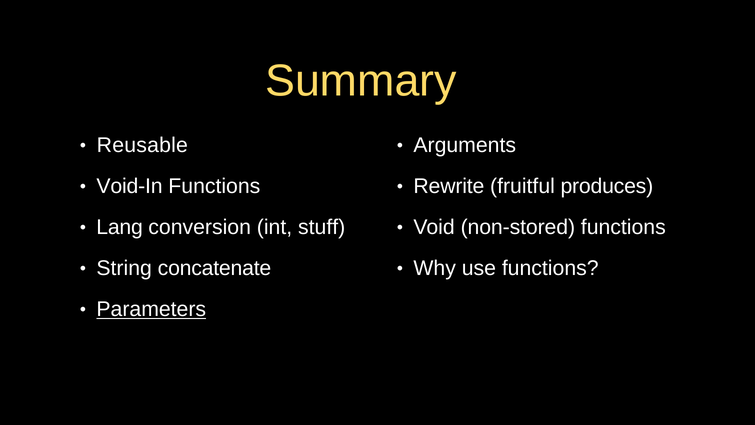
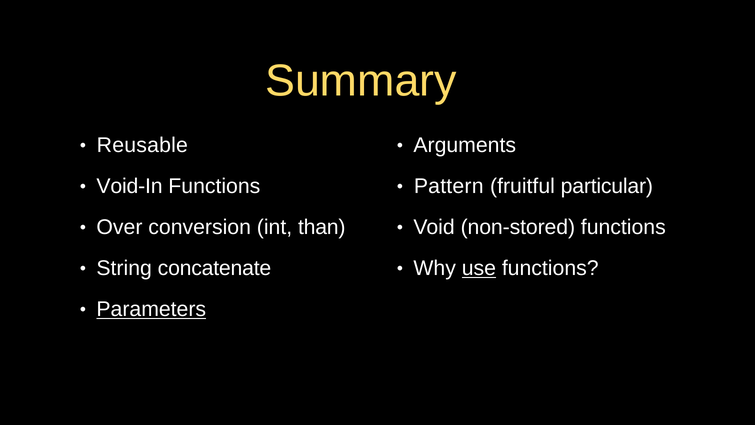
Rewrite: Rewrite -> Pattern
produces: produces -> particular
Lang: Lang -> Over
stuff: stuff -> than
use underline: none -> present
